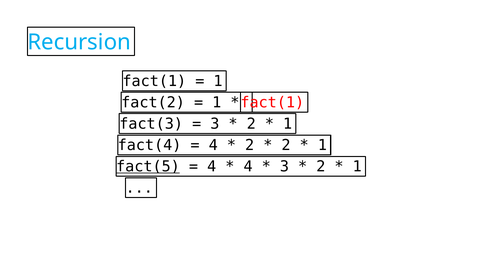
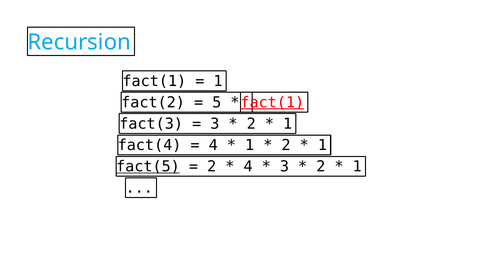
1 at (217, 103): 1 -> 5
fact(1 at (272, 103) underline: none -> present
2 at (250, 145): 2 -> 1
4 at (212, 167): 4 -> 2
